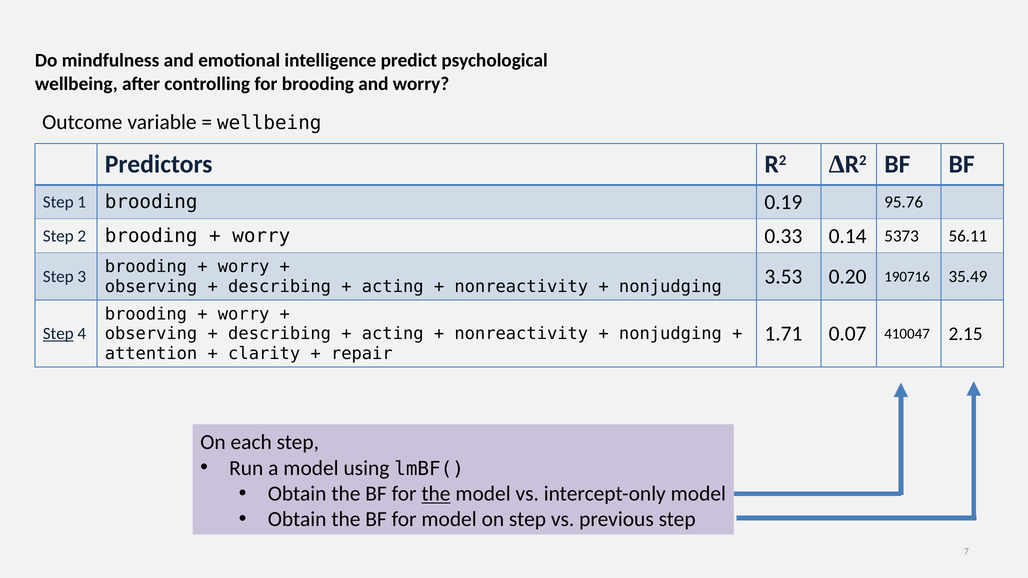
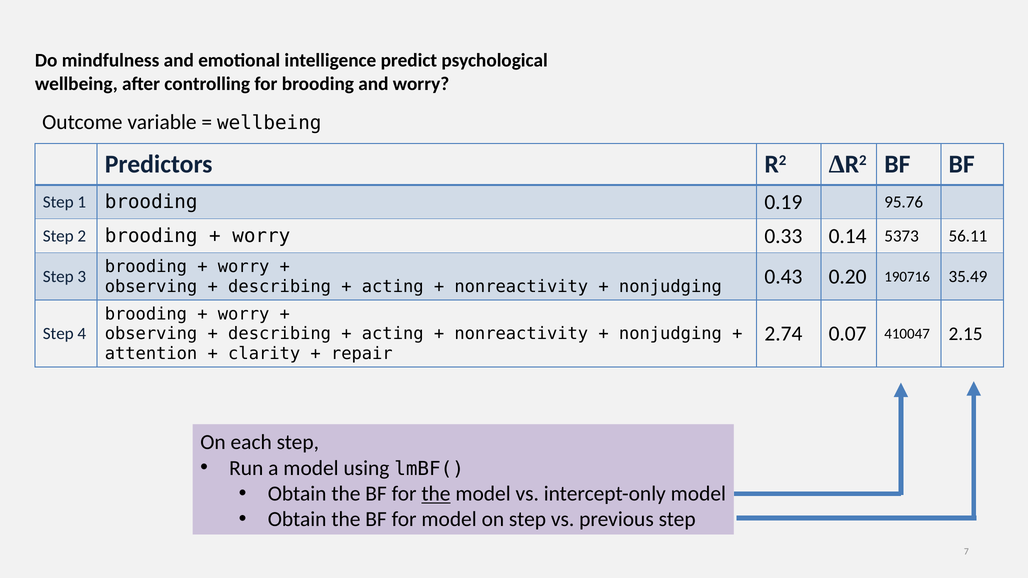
3.53: 3.53 -> 0.43
1.71: 1.71 -> 2.74
Step at (58, 334) underline: present -> none
